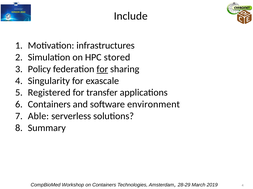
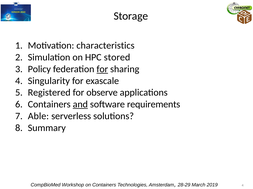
Include: Include -> Storage
infrastructures: infrastructures -> characteristics
transfer: transfer -> observe
and underline: none -> present
environment: environment -> requirements
